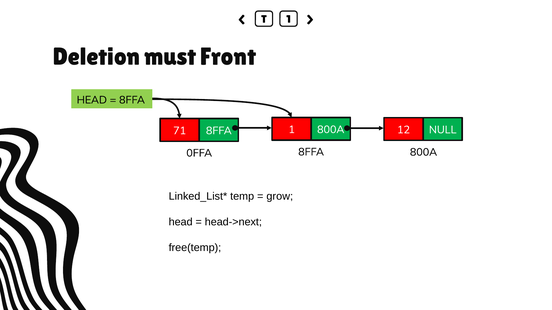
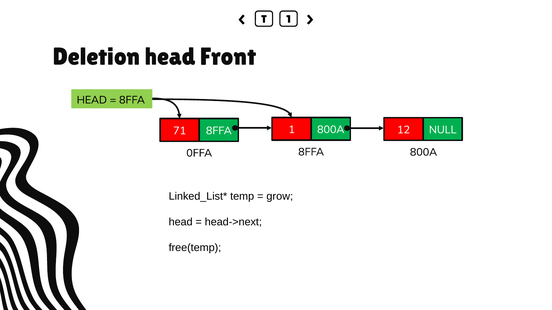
Deletion must: must -> head
